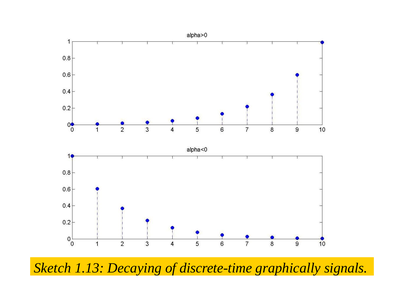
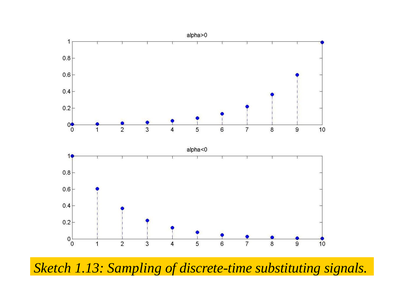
Decaying: Decaying -> Sampling
graphically: graphically -> substituting
